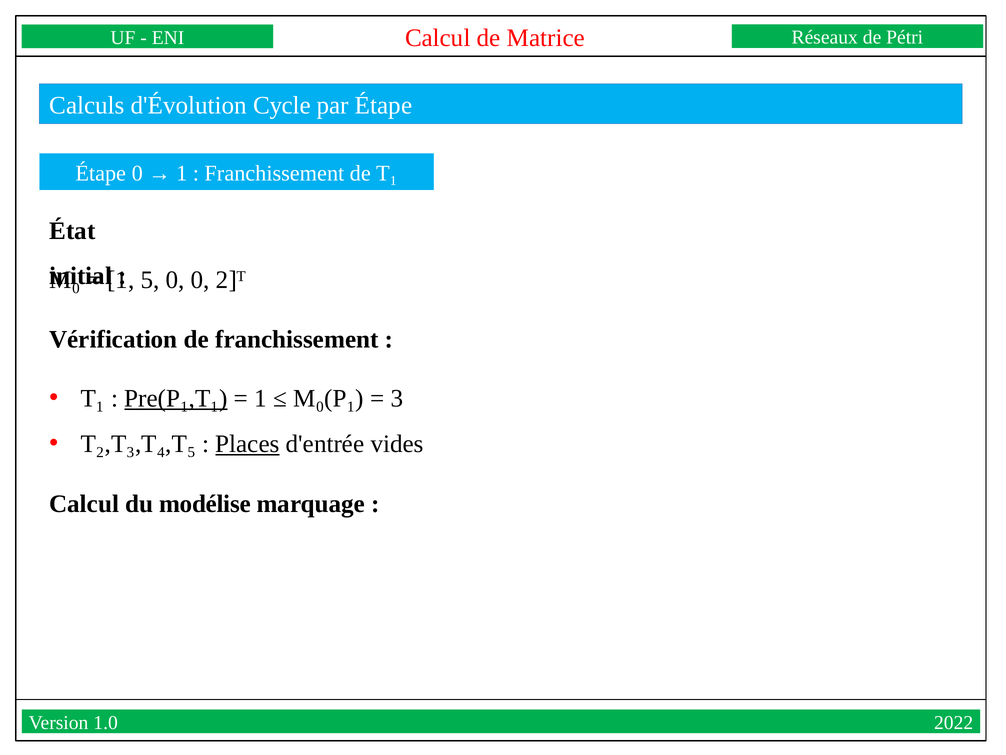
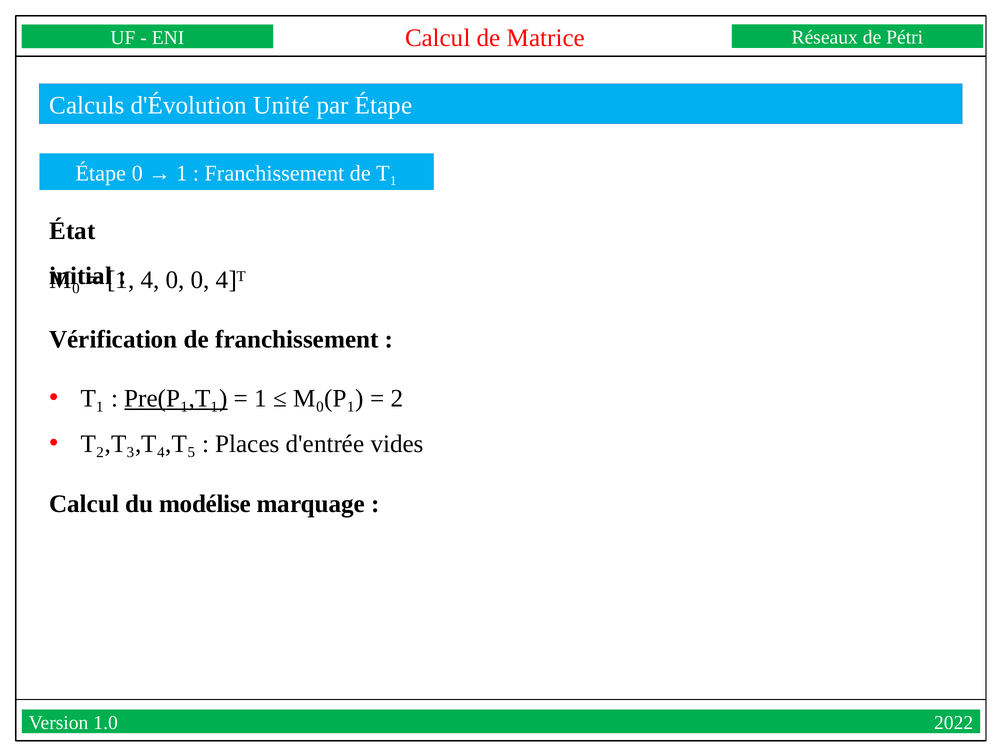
Cycle: Cycle -> Unité
5: 5 -> 4
2]ᵀ: 2]ᵀ -> 4]ᵀ
3: 3 -> 2
Places underline: present -> none
